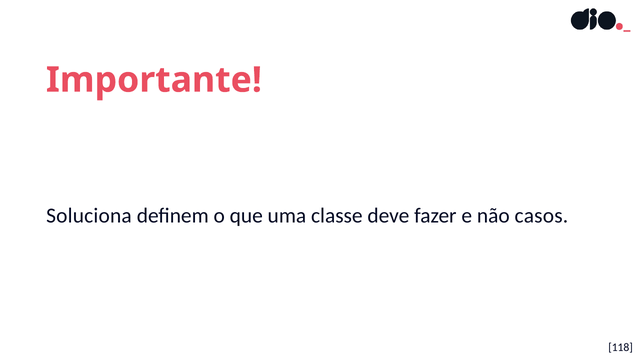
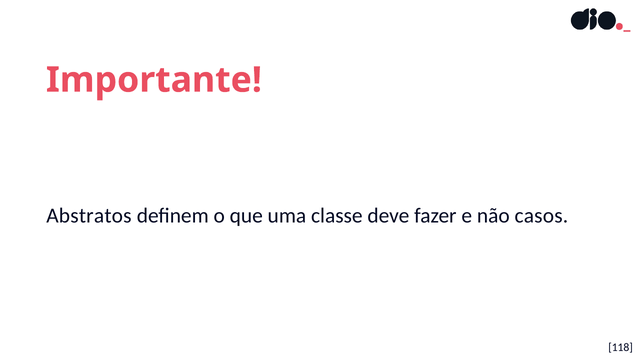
Soluciona: Soluciona -> Abstratos
